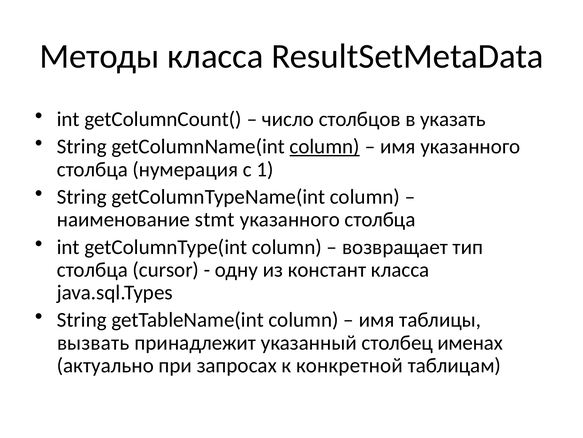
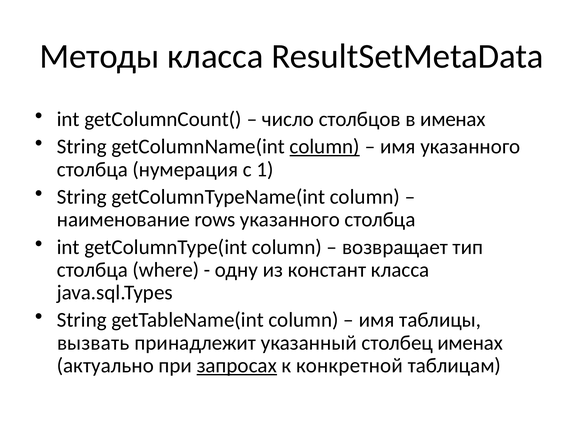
в указать: указать -> именах
stmt: stmt -> rows
cursor: cursor -> where
запросах underline: none -> present
